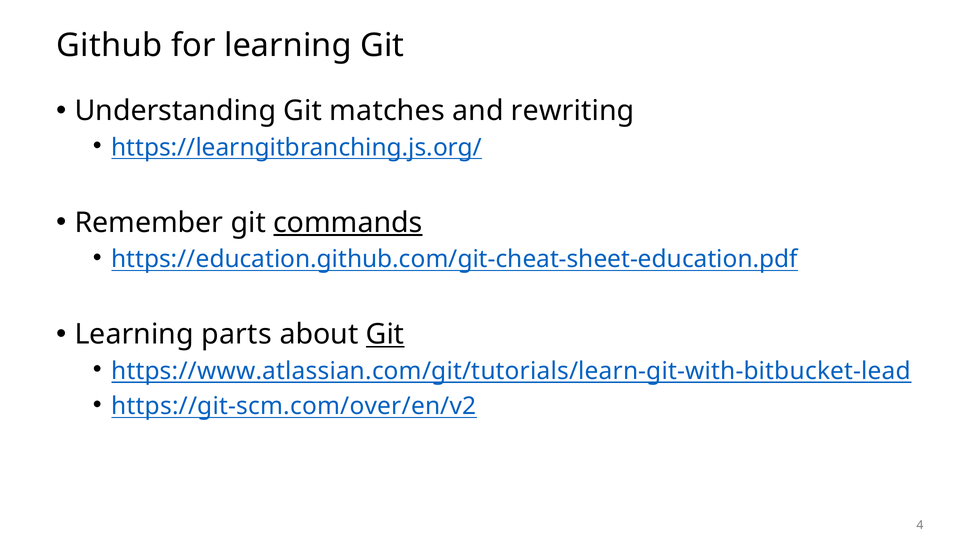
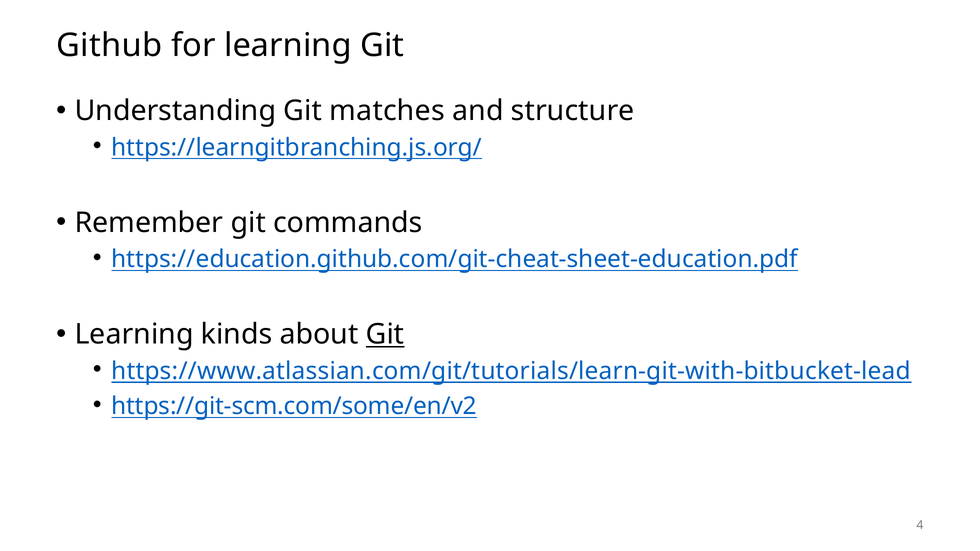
rewriting: rewriting -> structure
commands underline: present -> none
parts: parts -> kinds
https://git-scm.com/over/en/v2: https://git-scm.com/over/en/v2 -> https://git-scm.com/some/en/v2
